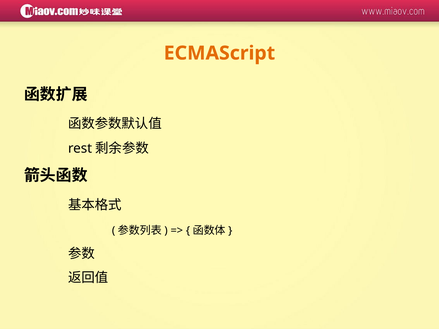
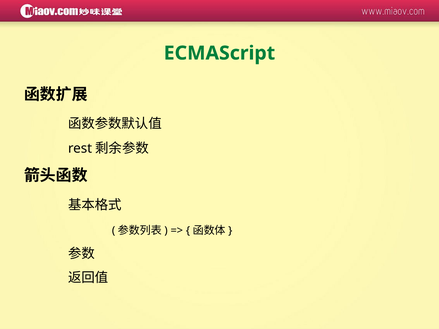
ECMAScript colour: orange -> green
